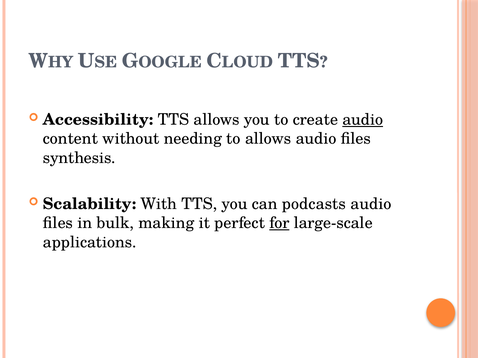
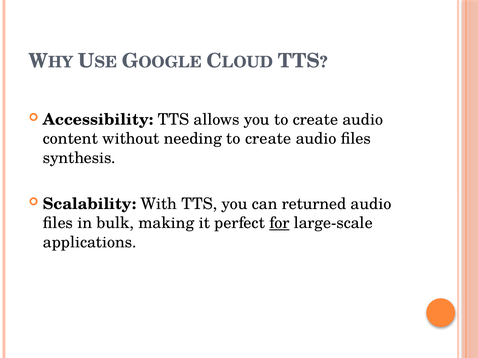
audio at (363, 120) underline: present -> none
needing to allows: allows -> create
podcasts: podcasts -> returned
